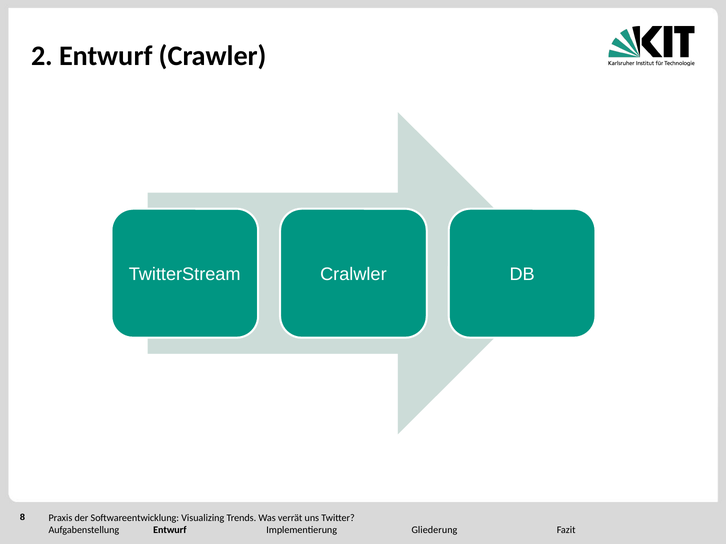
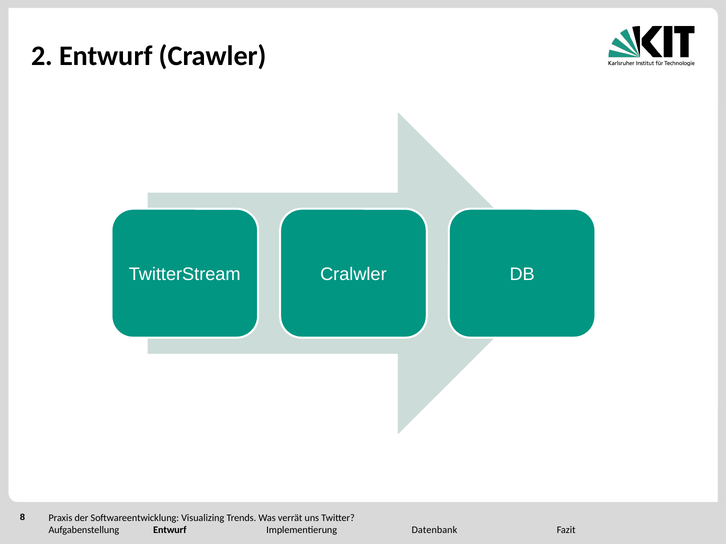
Gliederung: Gliederung -> Datenbank
